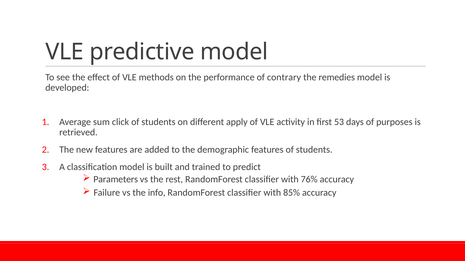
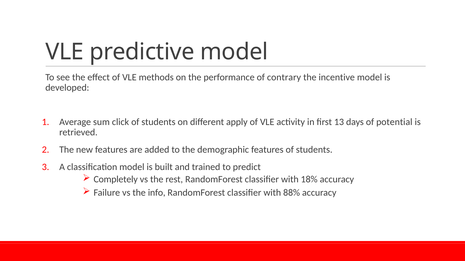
remedies: remedies -> incentive
53: 53 -> 13
purposes: purposes -> potential
Parameters: Parameters -> Completely
76%: 76% -> 18%
85%: 85% -> 88%
